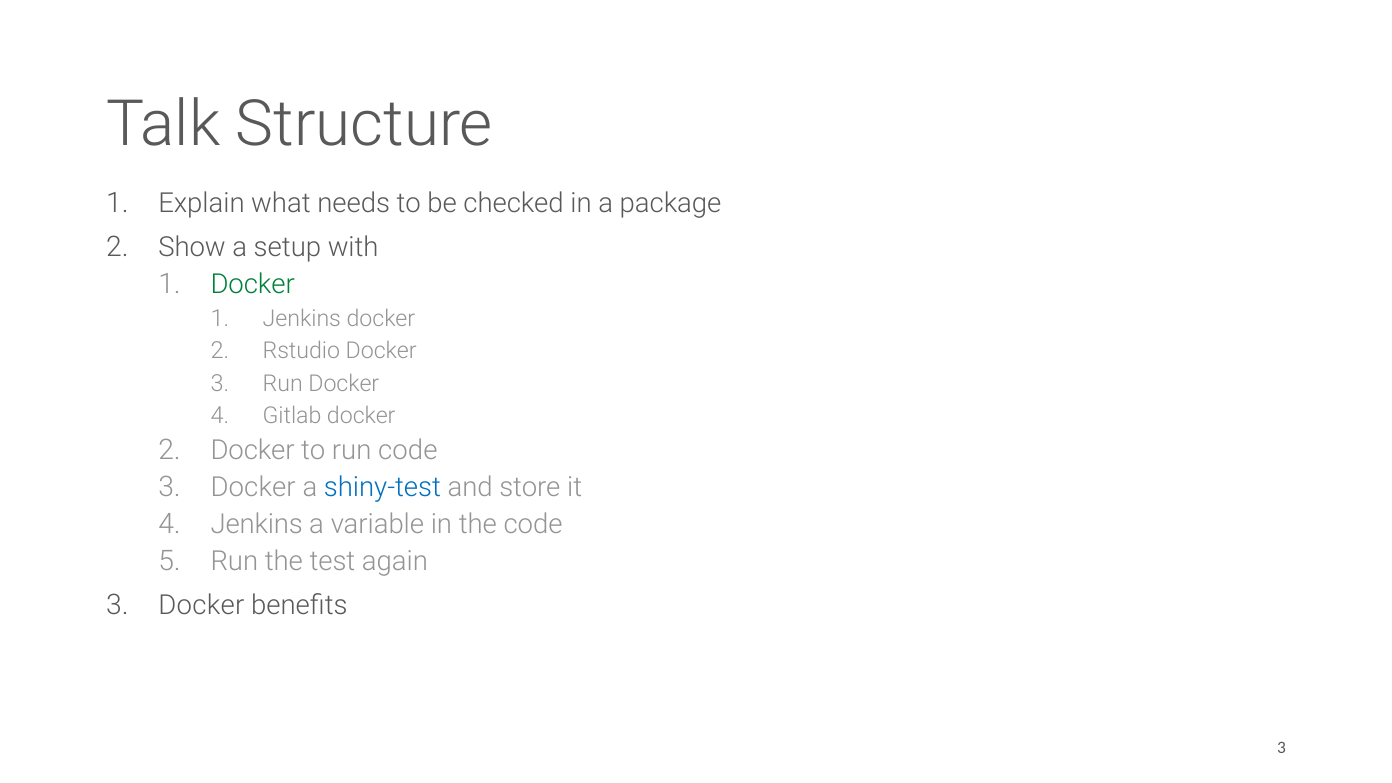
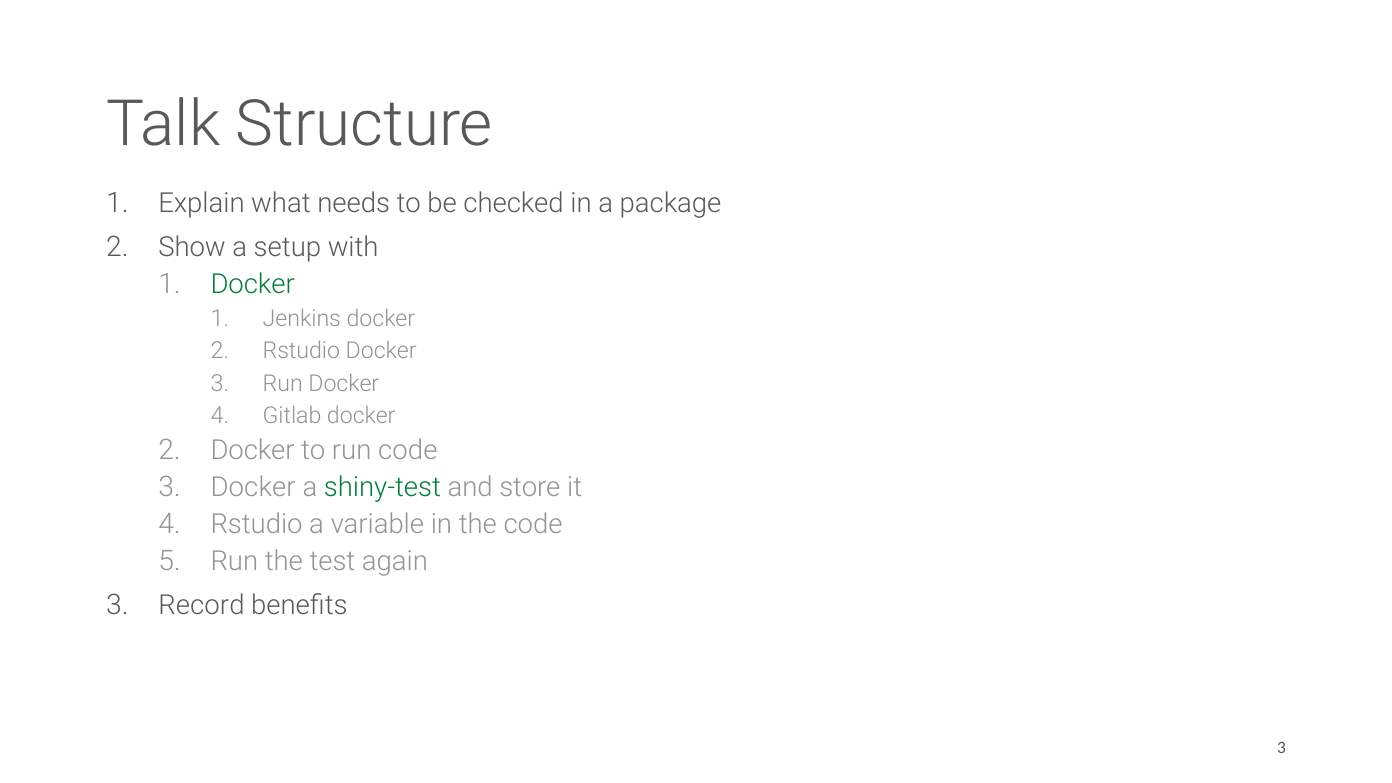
shiny-test colour: blue -> green
Jenkins at (257, 524): Jenkins -> Rstudio
Docker at (201, 606): Docker -> Record
